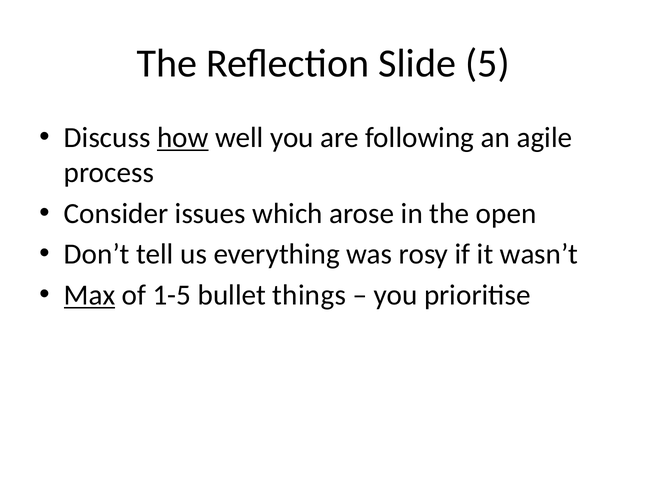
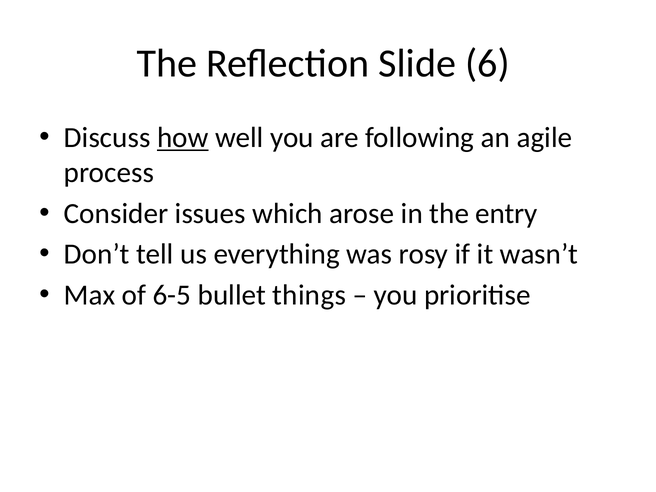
5: 5 -> 6
open: open -> entry
Max underline: present -> none
1-5: 1-5 -> 6-5
